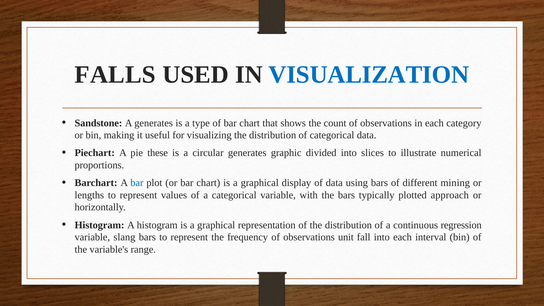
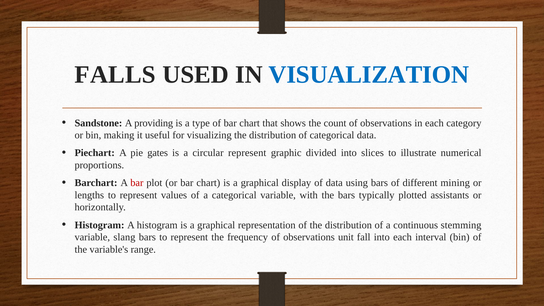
A generates: generates -> providing
these: these -> gates
circular generates: generates -> represent
bar at (137, 183) colour: blue -> red
approach: approach -> assistants
regression: regression -> stemming
